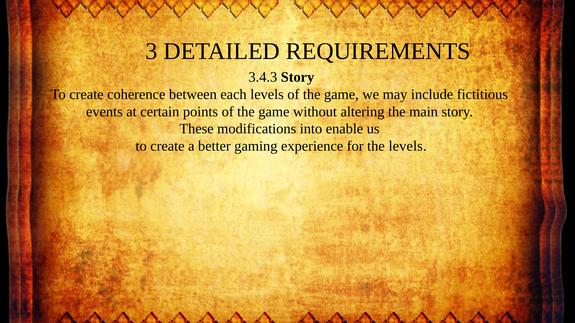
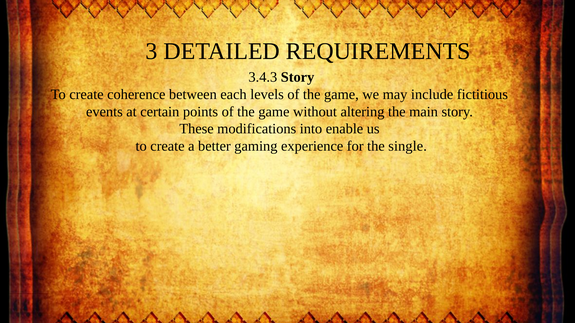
the levels: levels -> single
